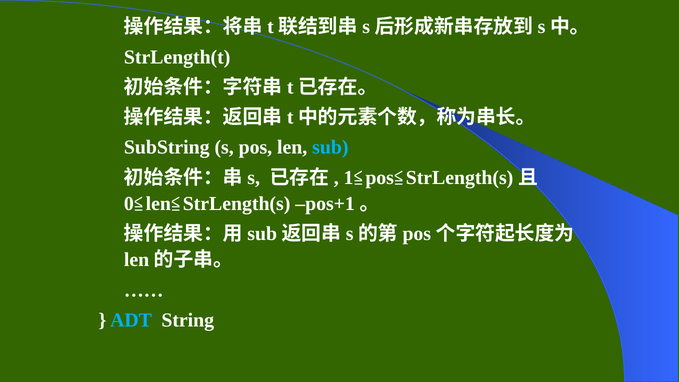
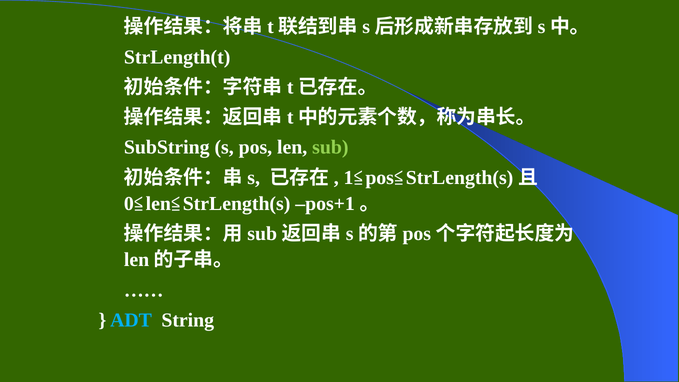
sub at (330, 147) colour: light blue -> light green
